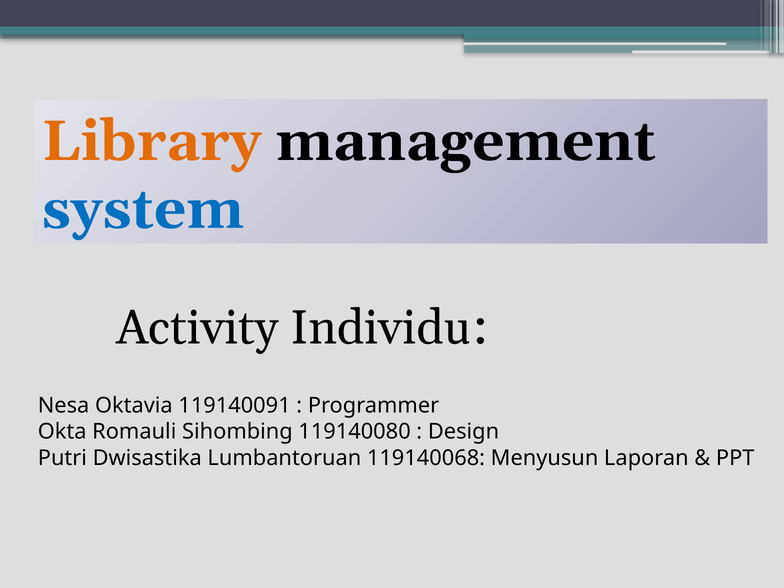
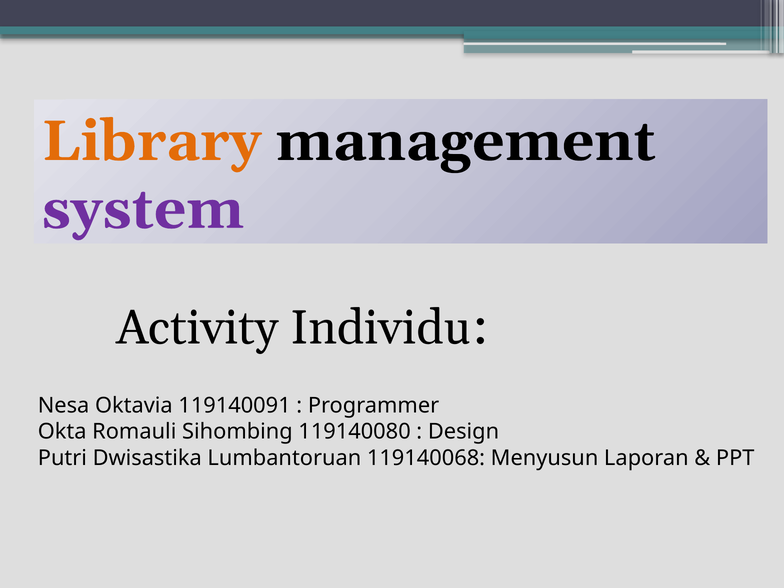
system colour: blue -> purple
